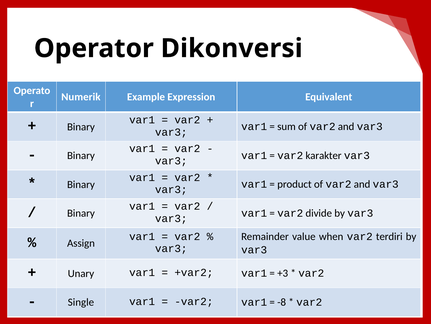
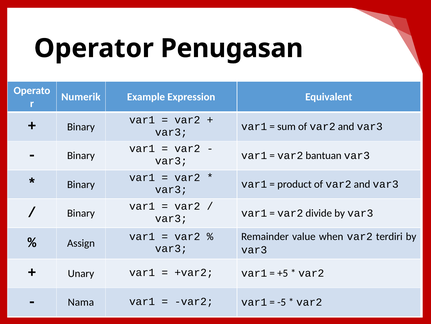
Dikonversi: Dikonversi -> Penugasan
karakter: karakter -> bantuan
+3: +3 -> +5
Single: Single -> Nama
-8: -8 -> -5
